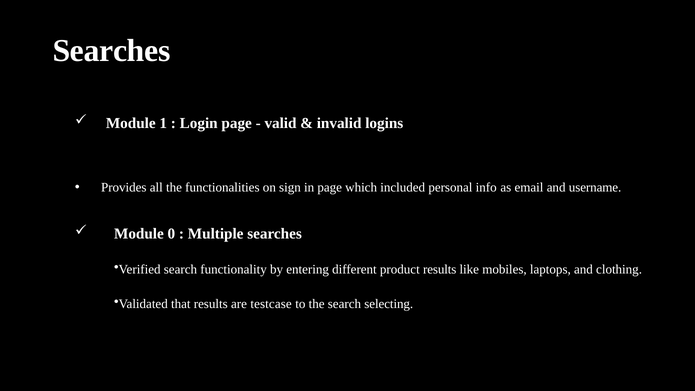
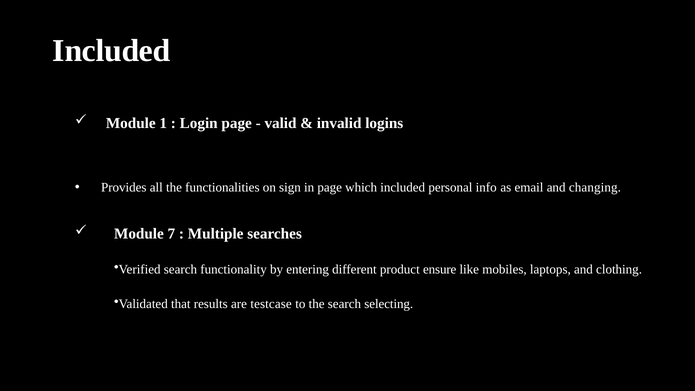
Searches at (111, 51): Searches -> Included
username: username -> changing
0: 0 -> 7
product results: results -> ensure
